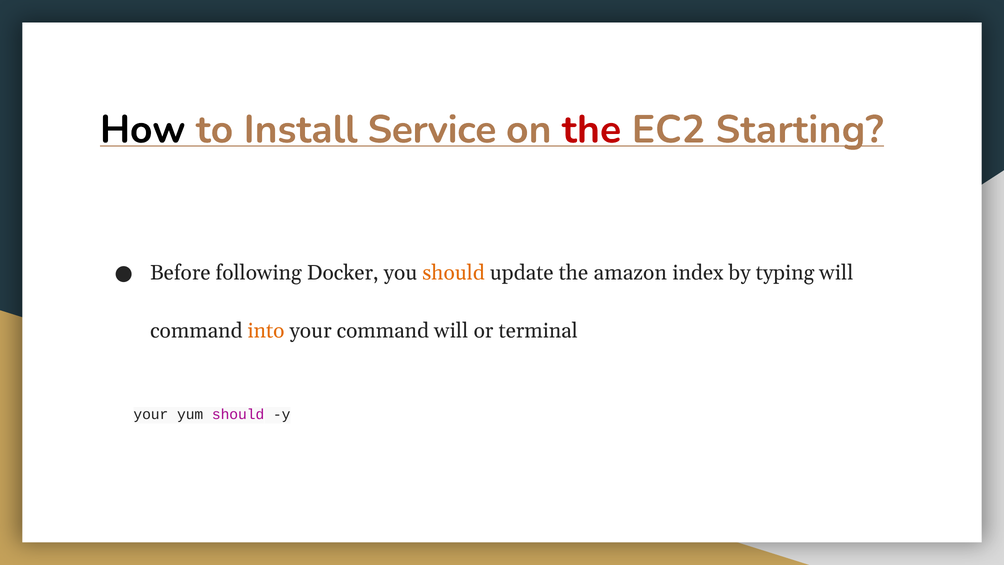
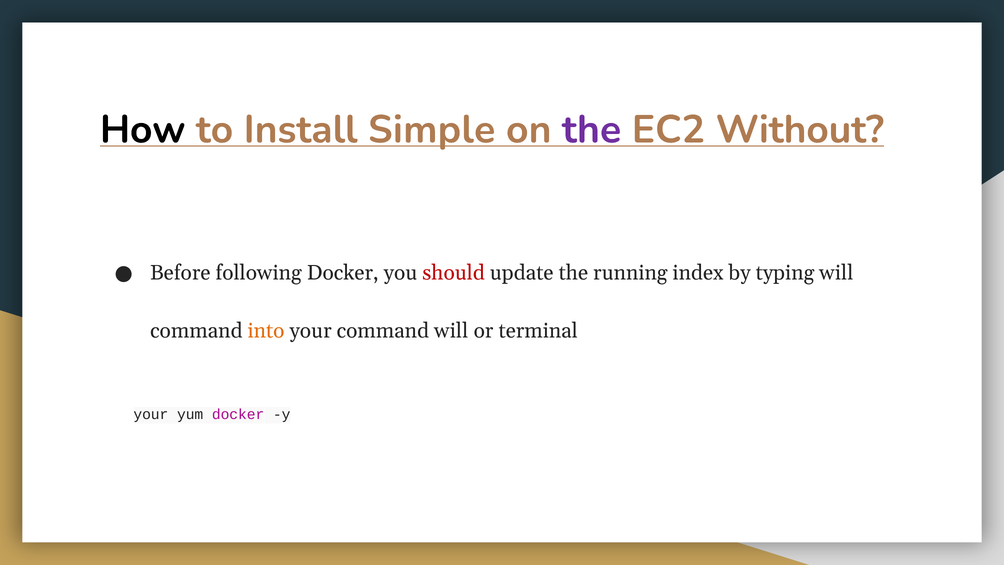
Service: Service -> Simple
the at (592, 129) colour: red -> purple
Starting: Starting -> Without
should at (454, 273) colour: orange -> red
amazon: amazon -> running
yum should: should -> docker
